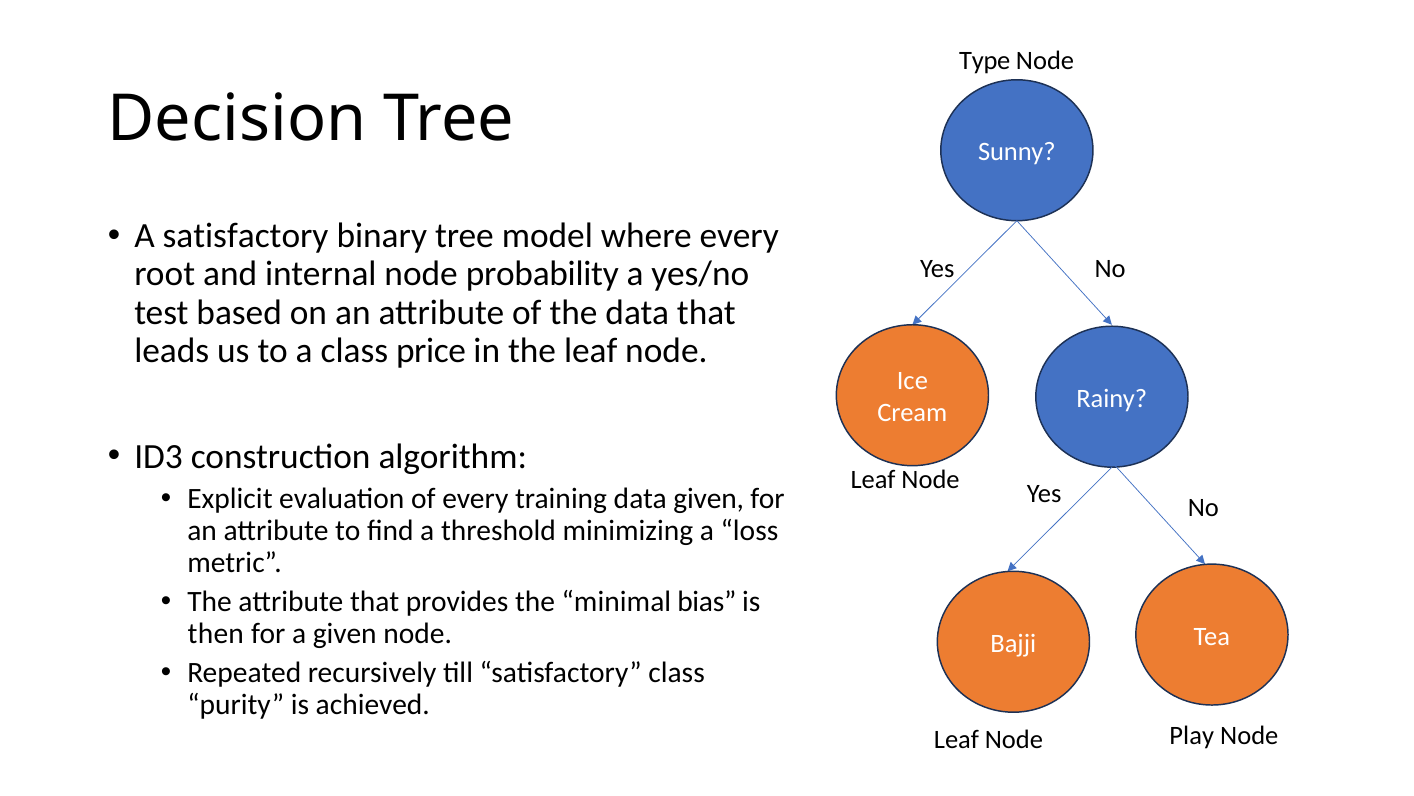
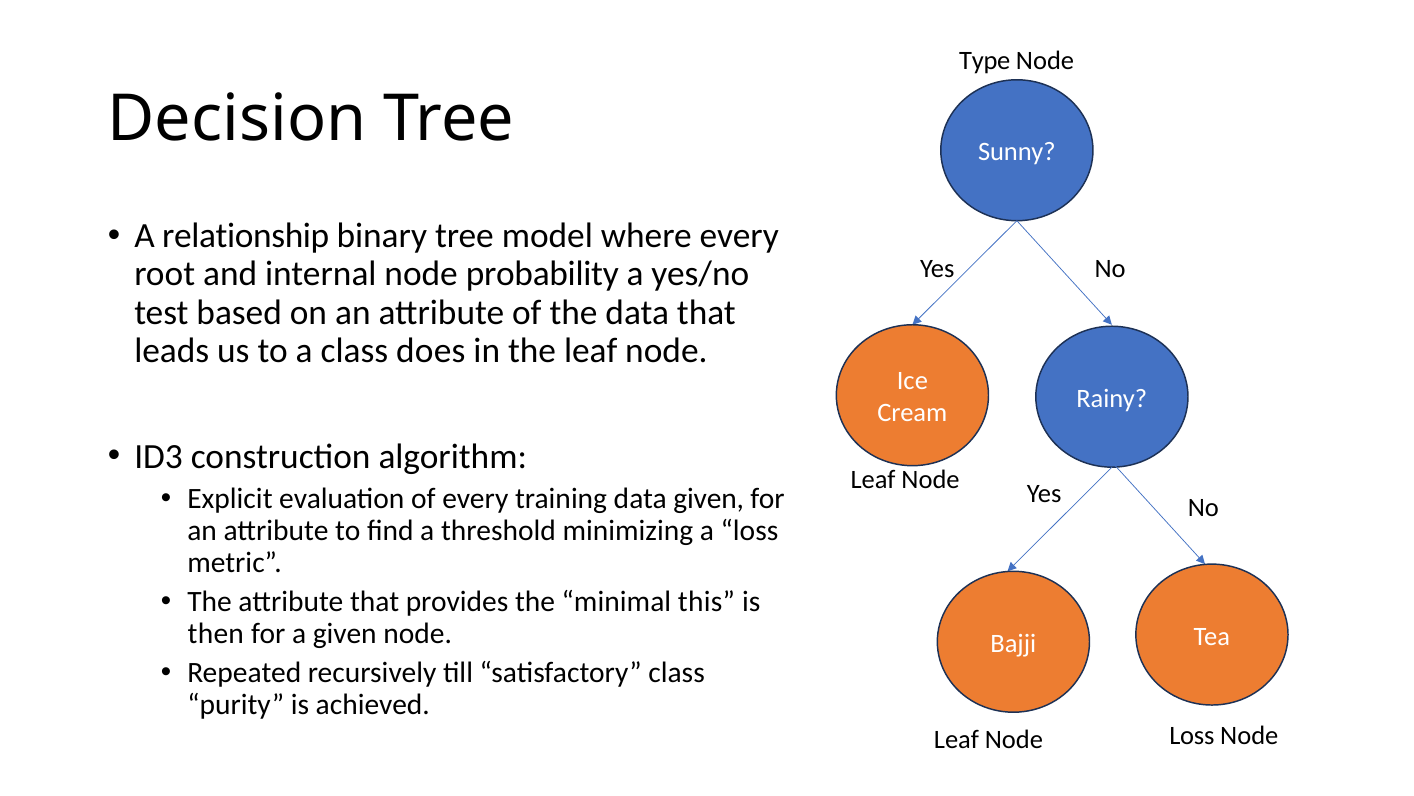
A satisfactory: satisfactory -> relationship
price: price -> does
bias: bias -> this
Node Play: Play -> Loss
